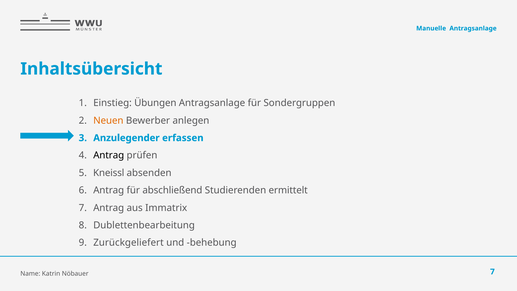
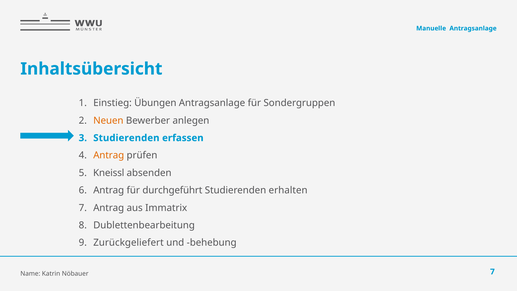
Anzulegender at (126, 138): Anzulegender -> Studierenden
Antrag at (109, 155) colour: black -> orange
abschließend: abschließend -> durchgeführt
ermittelt: ermittelt -> erhalten
